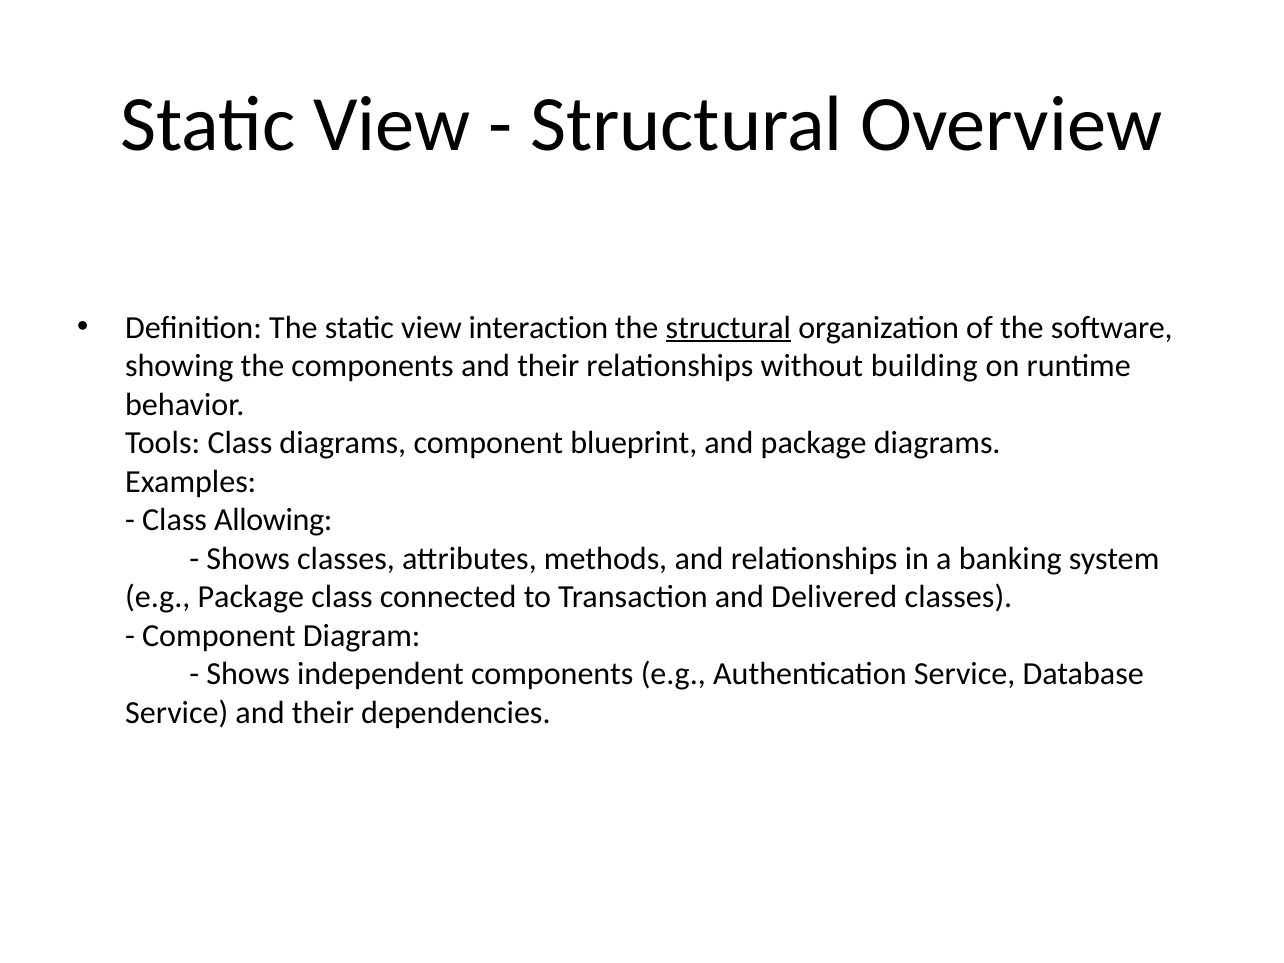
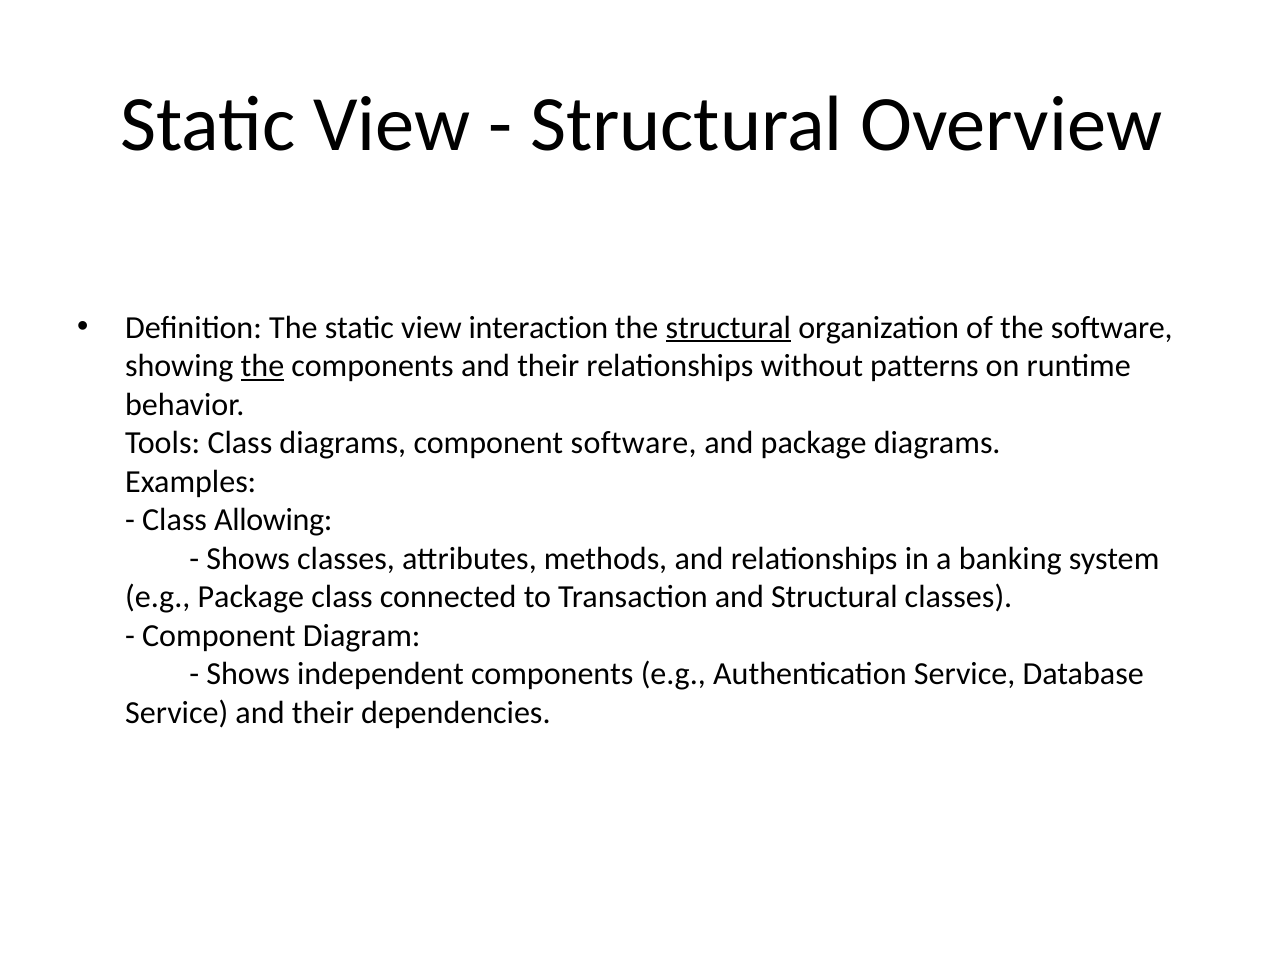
the at (262, 366) underline: none -> present
building: building -> patterns
component blueprint: blueprint -> software
and Delivered: Delivered -> Structural
